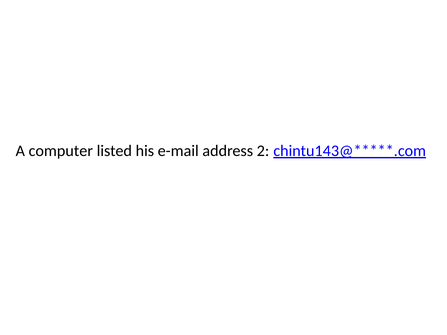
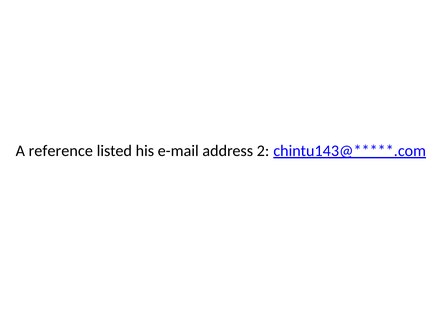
computer: computer -> reference
